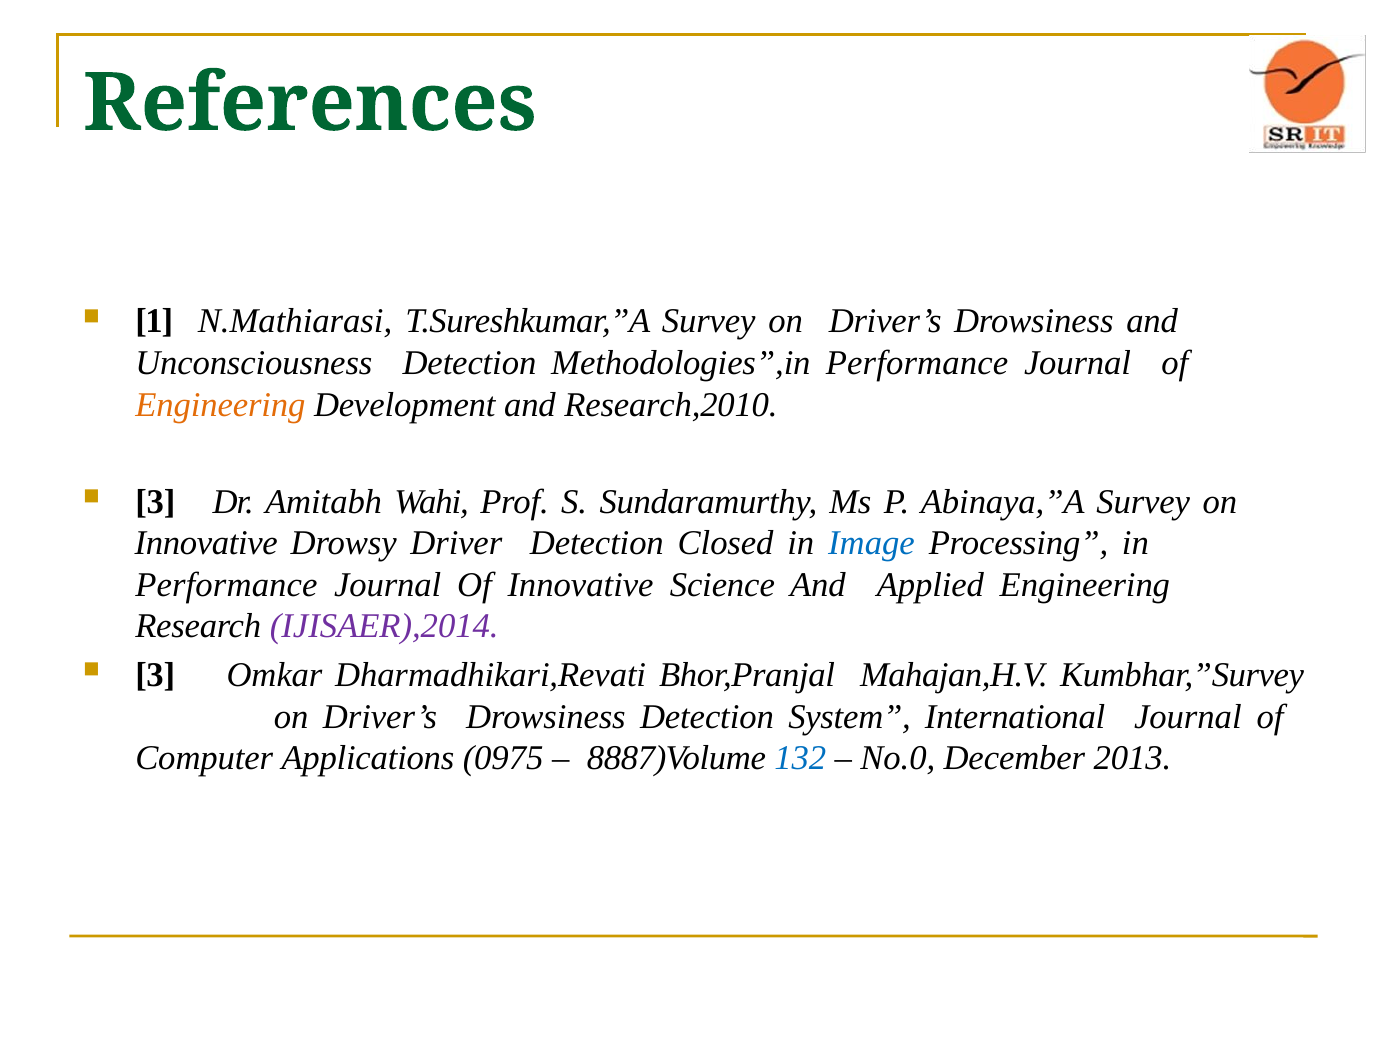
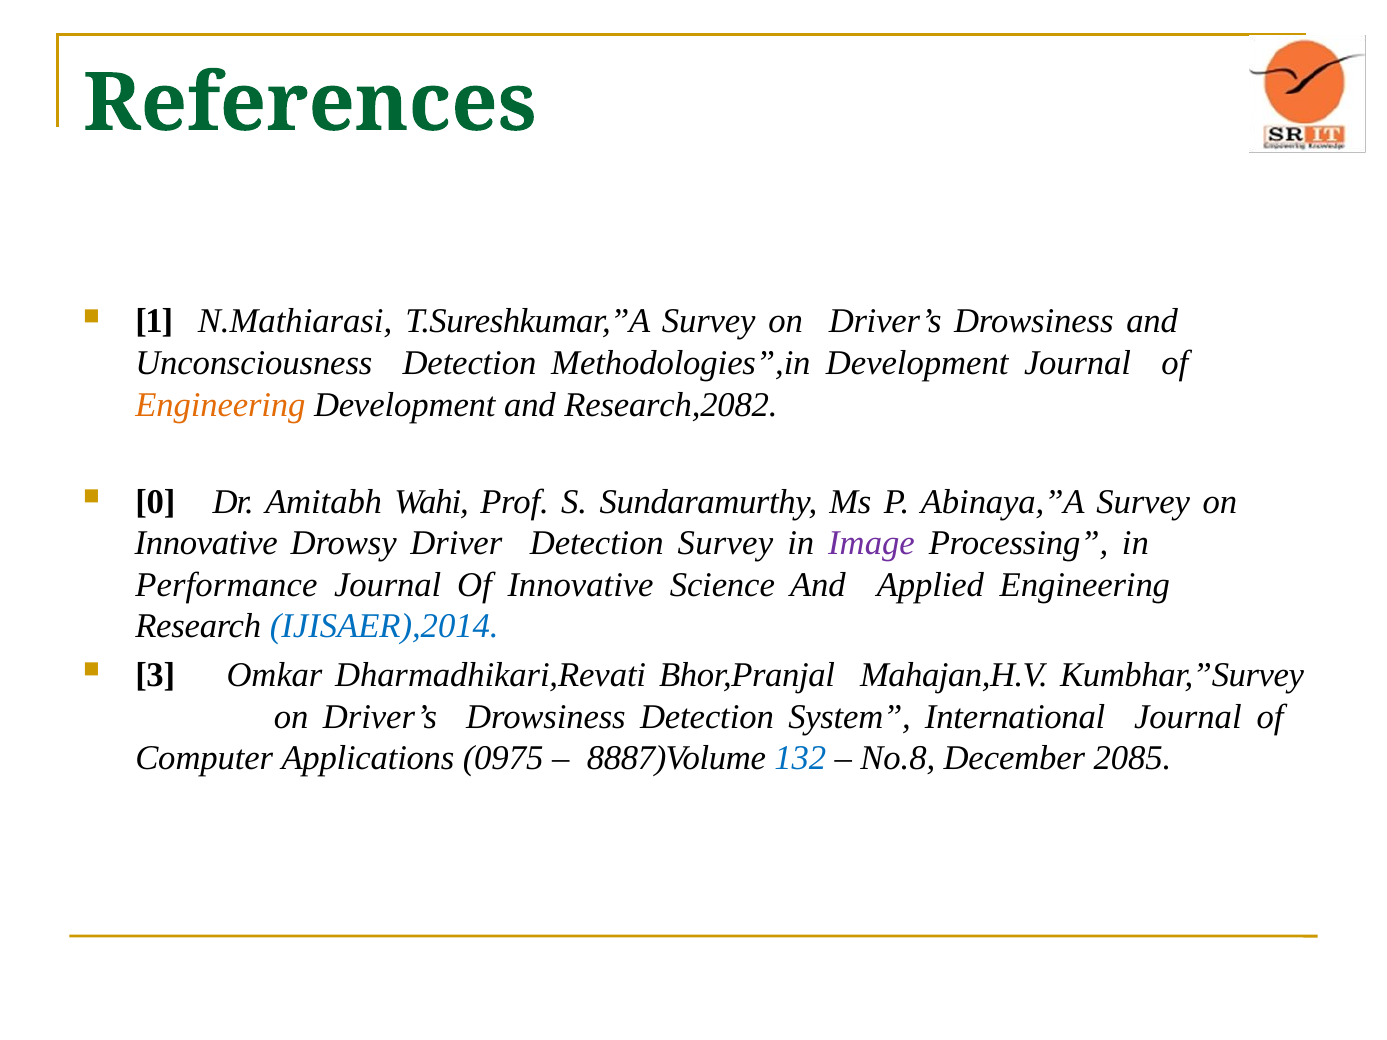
Methodologies”,in Performance: Performance -> Development
Research,2010: Research,2010 -> Research,2082
3 at (155, 502): 3 -> 0
Detection Closed: Closed -> Survey
Image colour: blue -> purple
IJISAER),2014 colour: purple -> blue
No.0: No.0 -> No.8
2013: 2013 -> 2085
